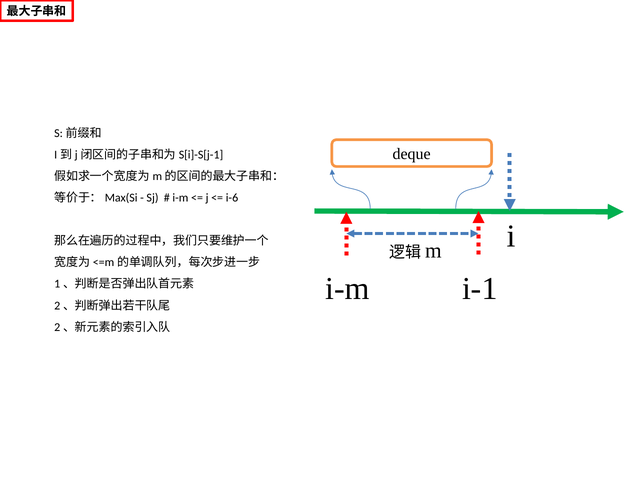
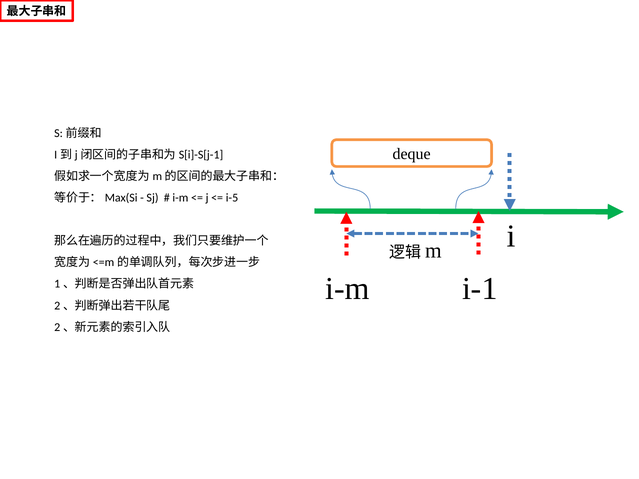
i-6: i-6 -> i-5
